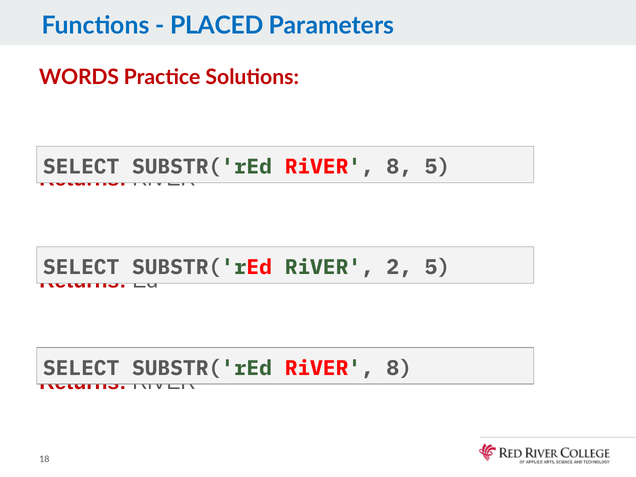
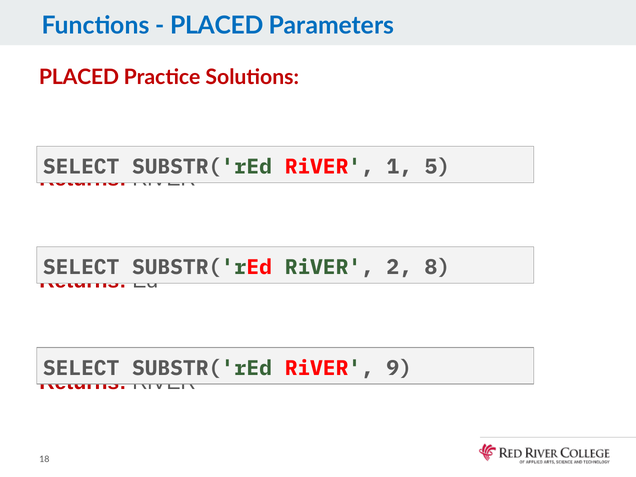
WORDS at (79, 77): WORDS -> PLACED
8 at (399, 167): 8 -> 1
2 5: 5 -> 8
8 at (399, 368): 8 -> 9
